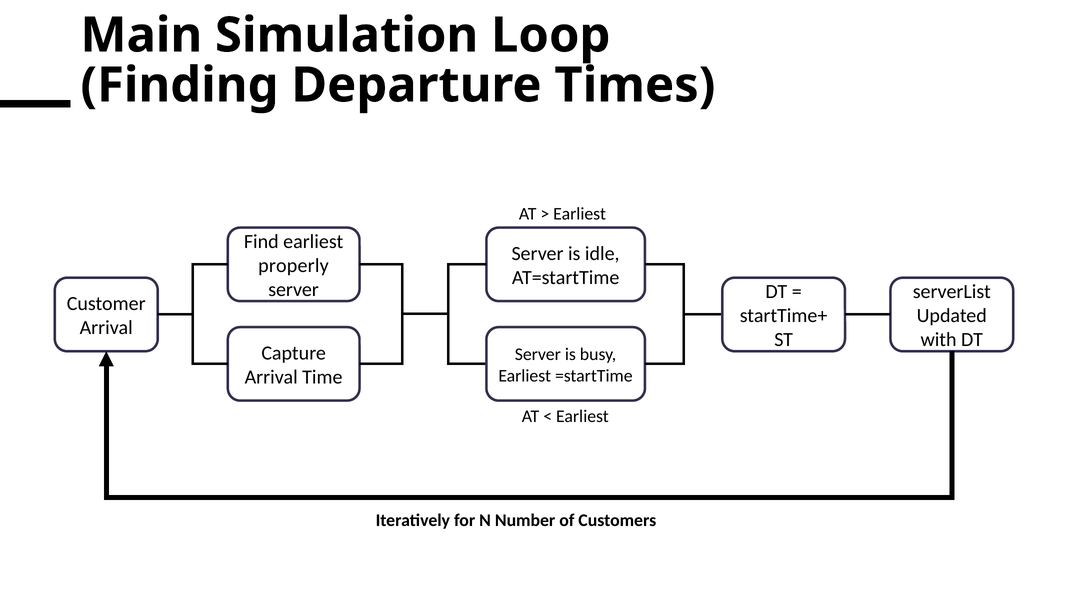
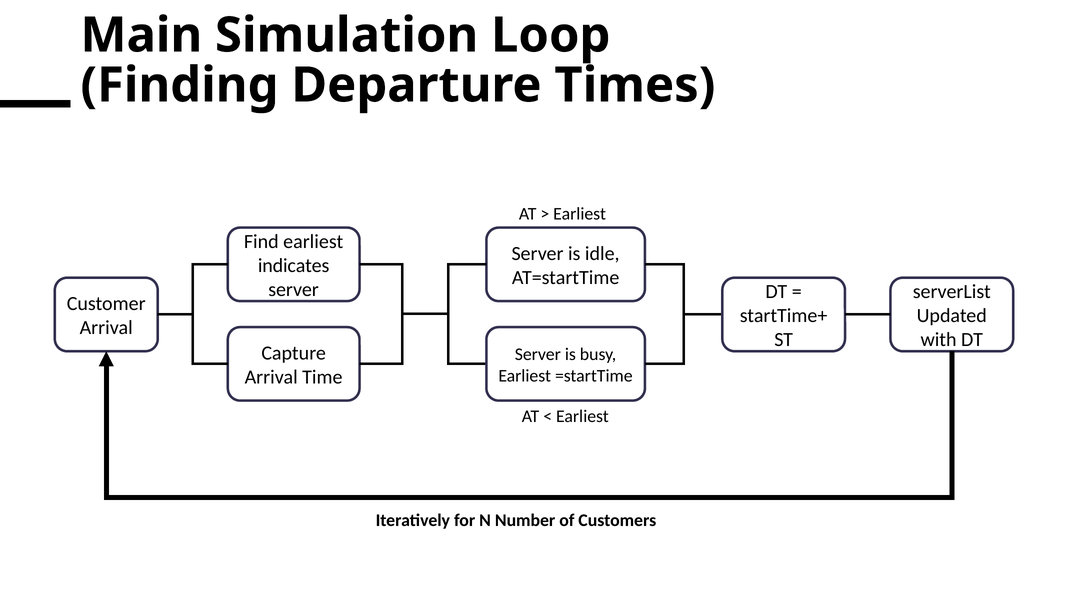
properly: properly -> indicates
